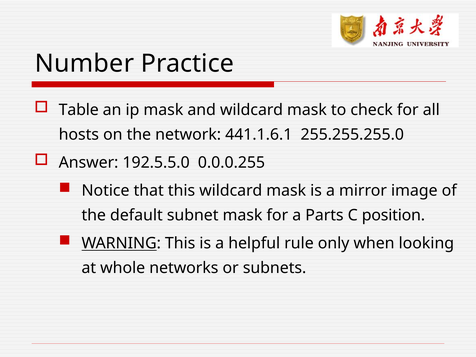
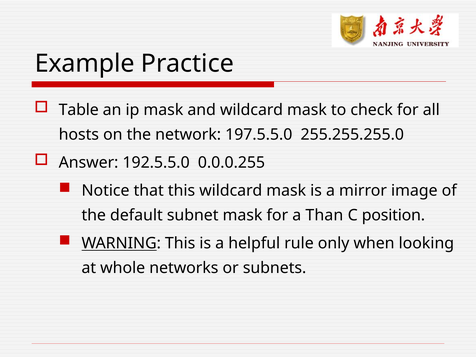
Number: Number -> Example
441.1.6.1: 441.1.6.1 -> 197.5.5.0
Parts: Parts -> Than
